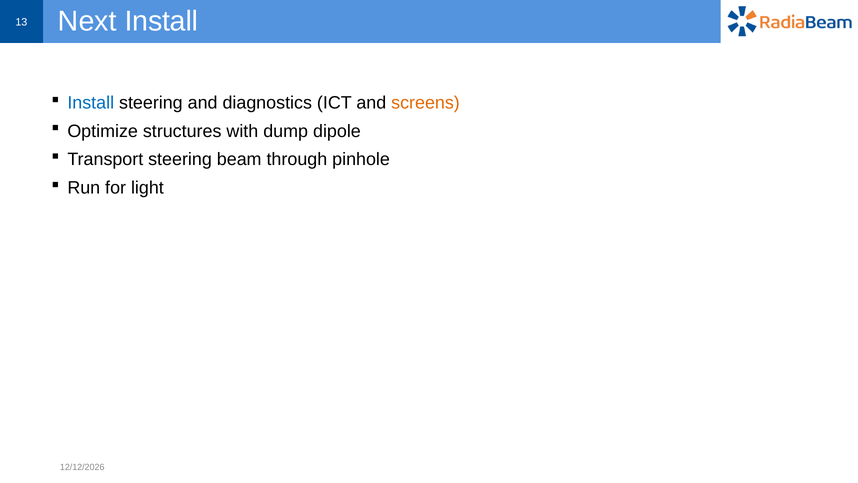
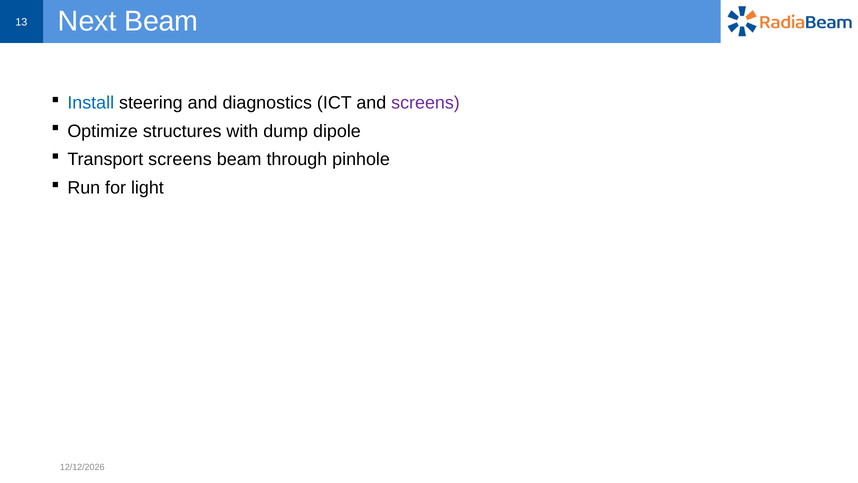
Next Install: Install -> Beam
screens at (426, 103) colour: orange -> purple
Transport steering: steering -> screens
